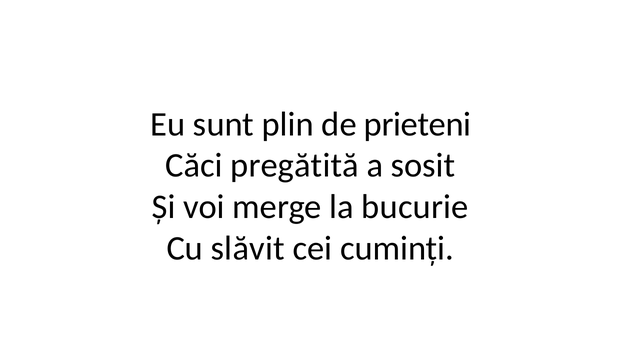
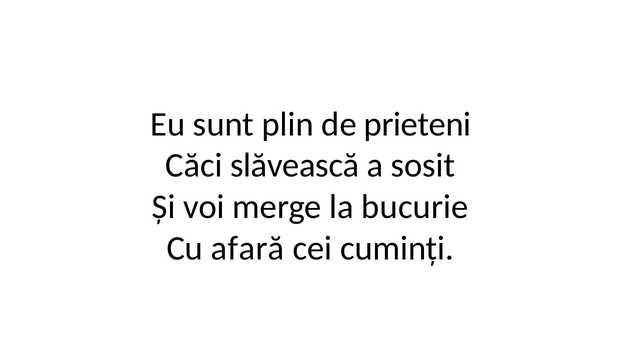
pregătită: pregătită -> slăvească
slăvit: slăvit -> afară
